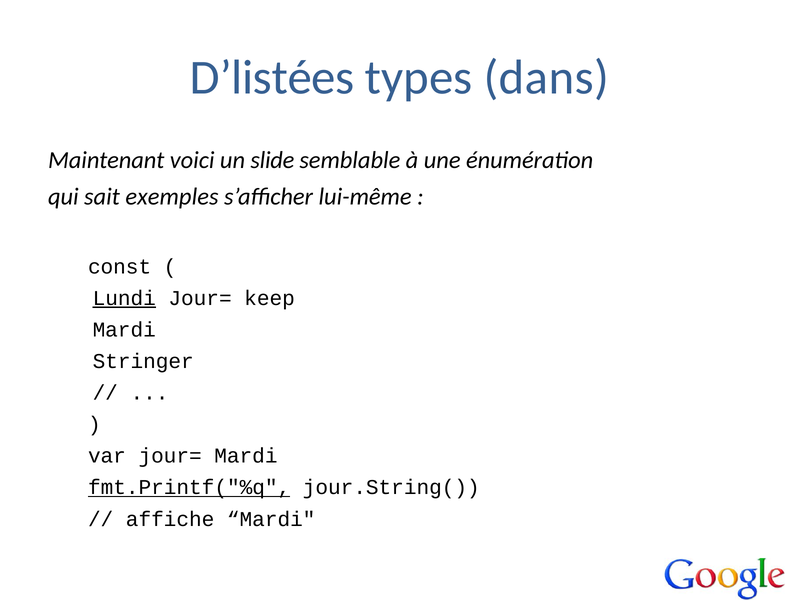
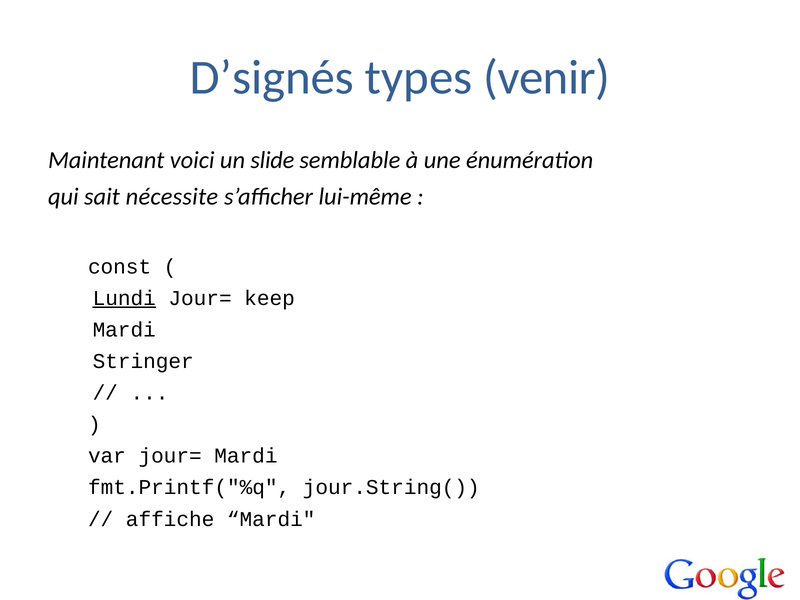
D’listées: D’listées -> D’signés
dans: dans -> venir
exemples: exemples -> nécessite
fmt.Printf("%q underline: present -> none
